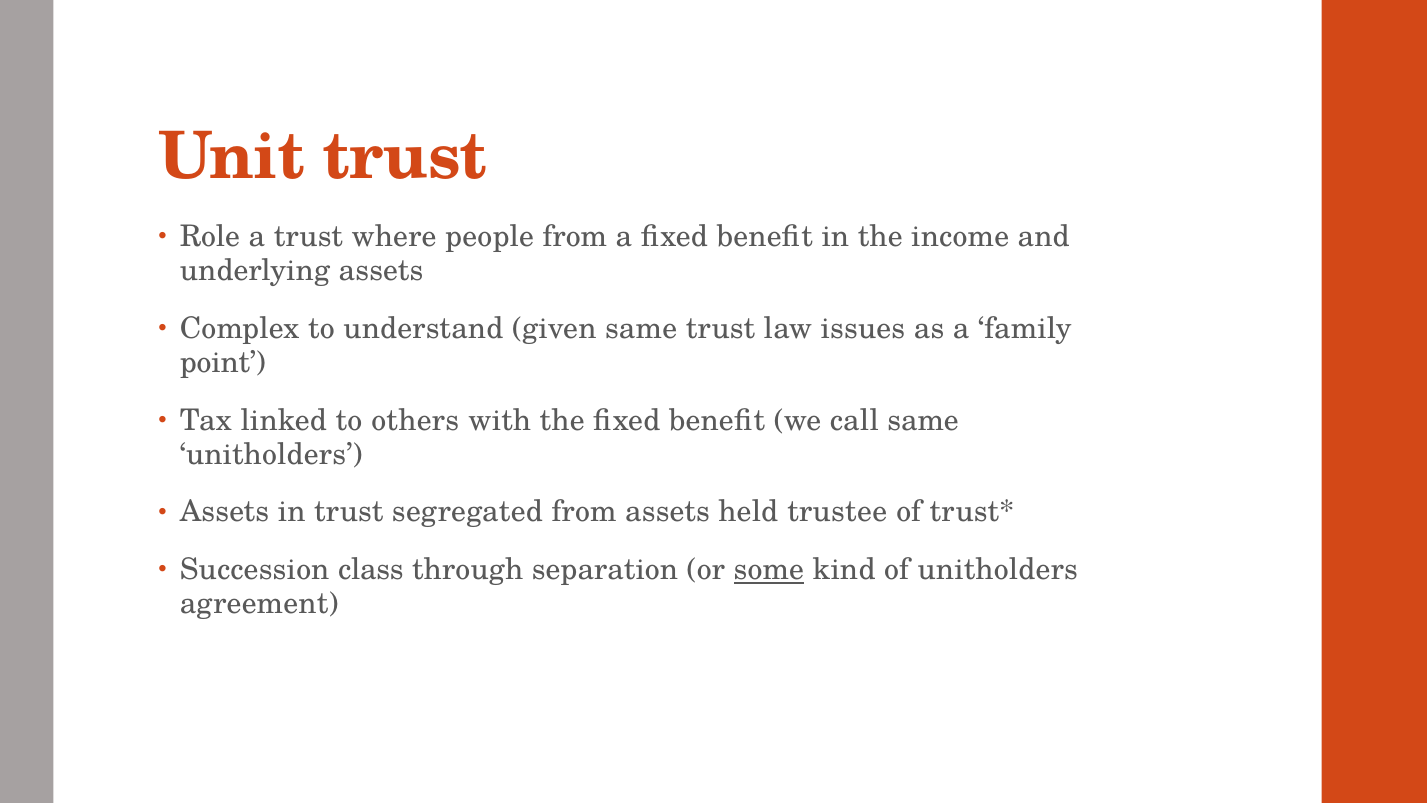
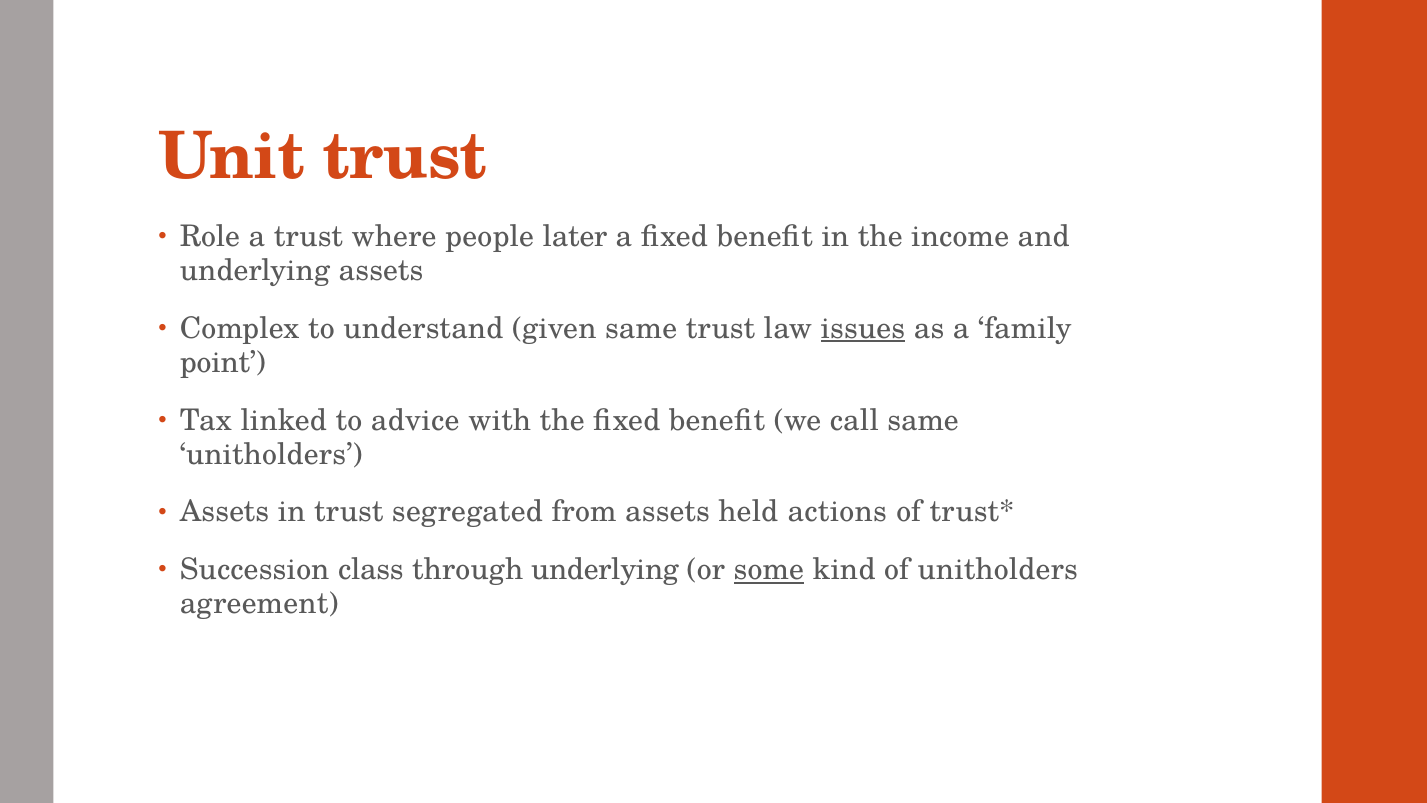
people from: from -> later
issues underline: none -> present
others: others -> advice
trustee: trustee -> actions
through separation: separation -> underlying
